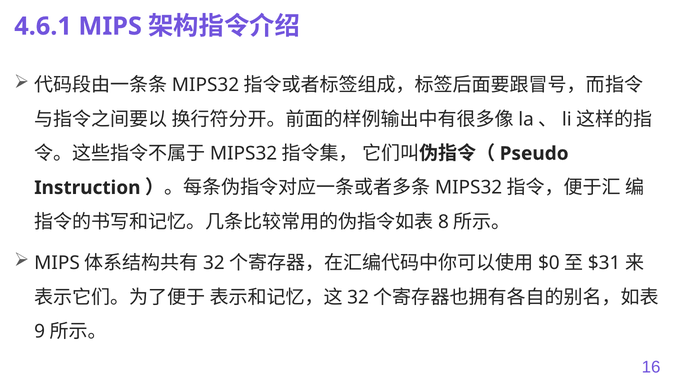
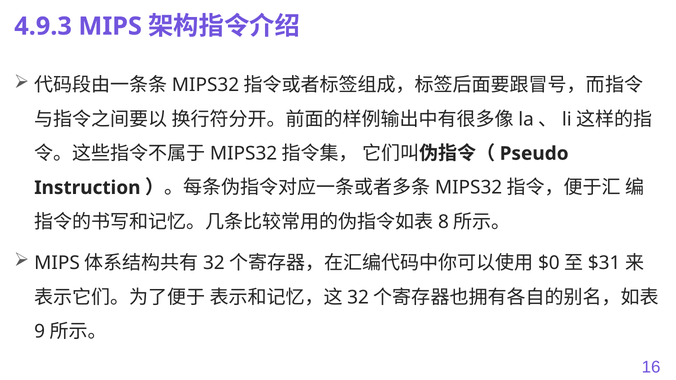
4.6.1: 4.6.1 -> 4.9.3
